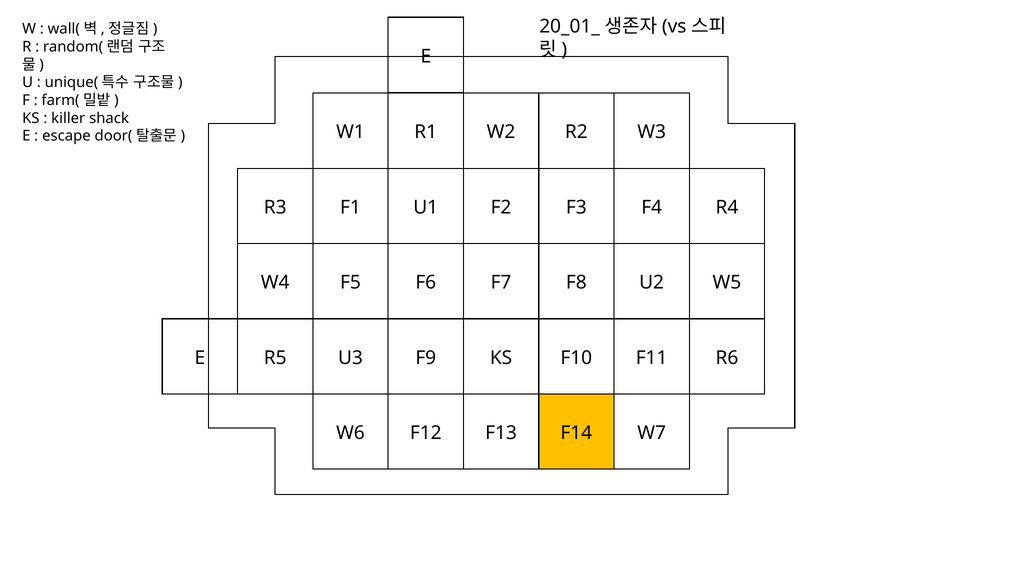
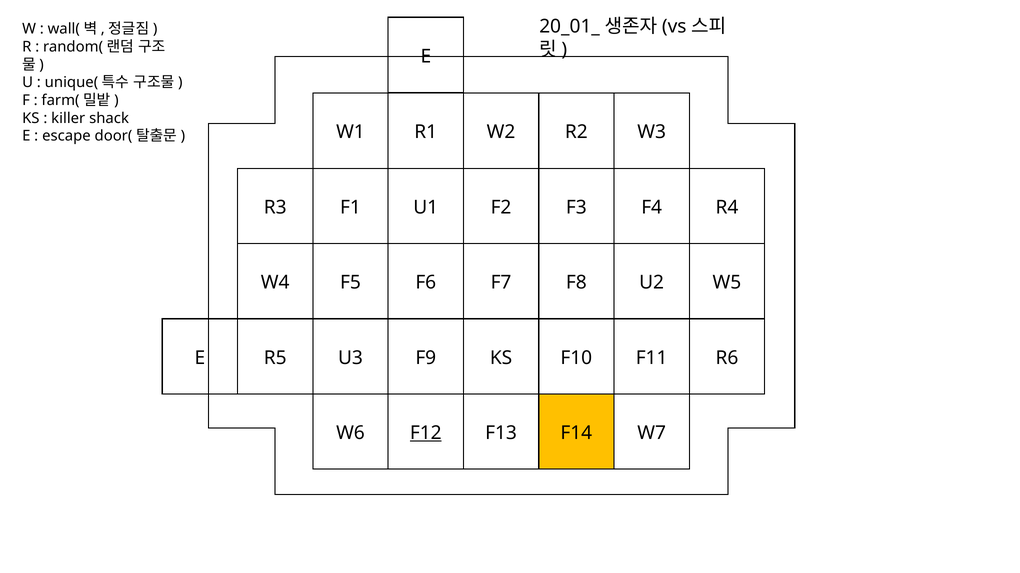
F12 underline: none -> present
